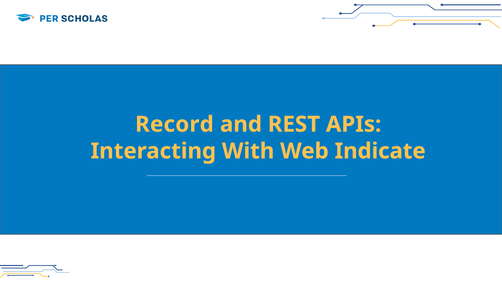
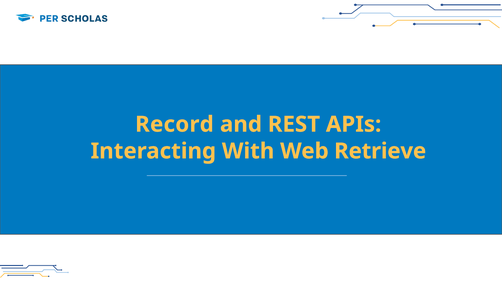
Indicate: Indicate -> Retrieve
